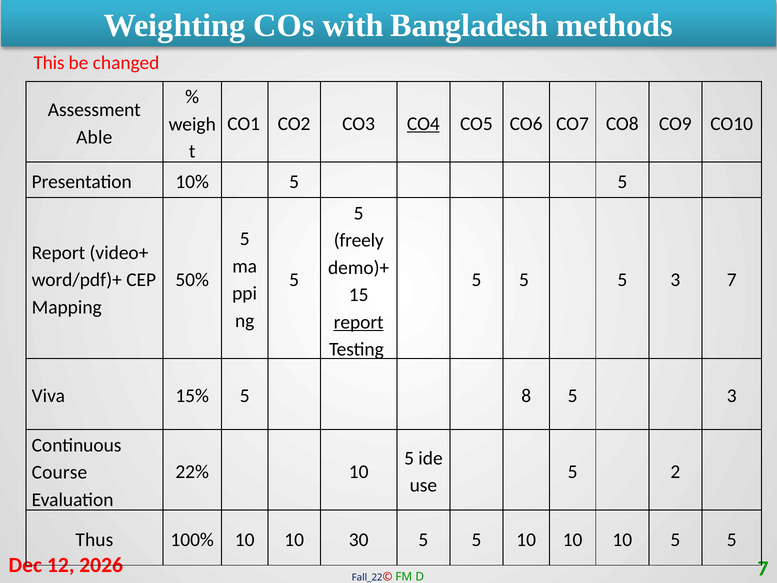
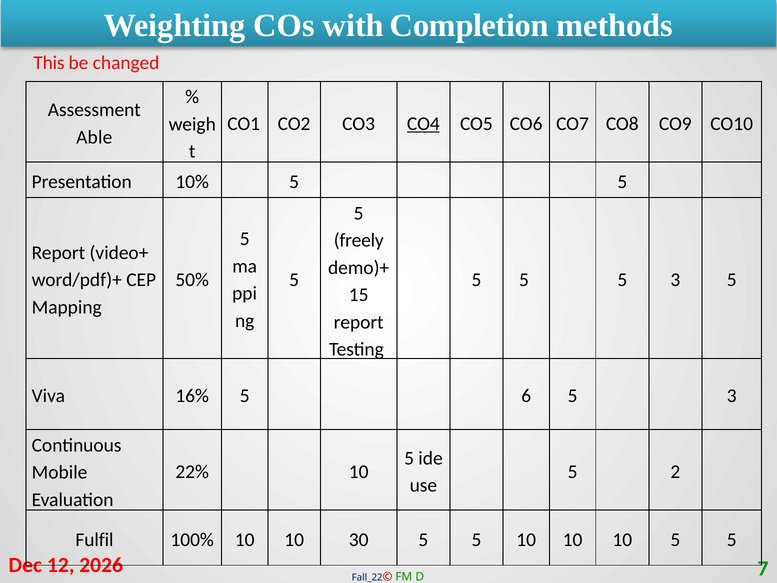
Bangladesh: Bangladesh -> Completion
3 7: 7 -> 5
report at (359, 322) underline: present -> none
15%: 15% -> 16%
8: 8 -> 6
Course: Course -> Mobile
Thus: Thus -> Fulfil
